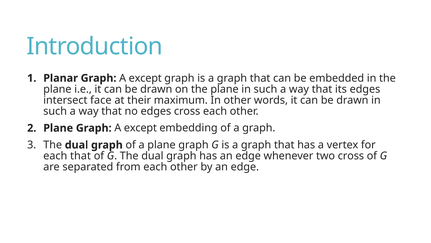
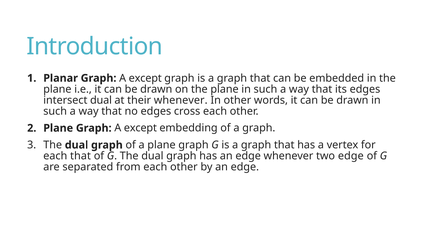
intersect face: face -> dual
their maximum: maximum -> whenever
two cross: cross -> edge
